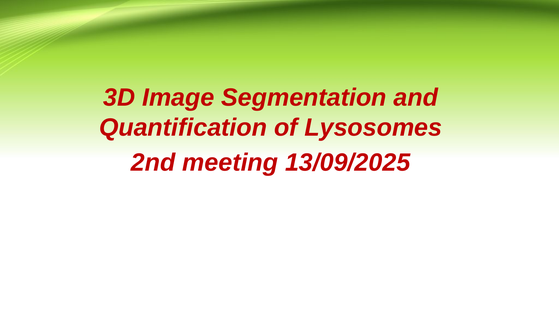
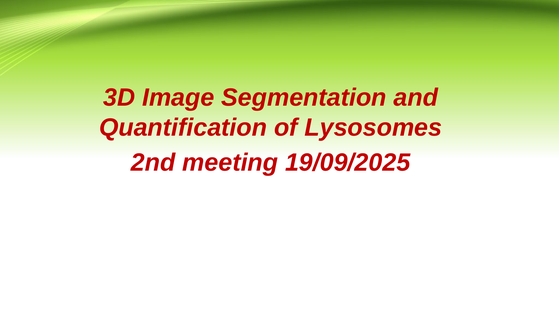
13/09/2025: 13/09/2025 -> 19/09/2025
